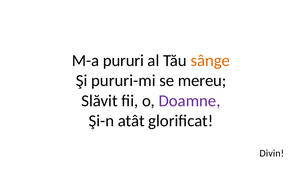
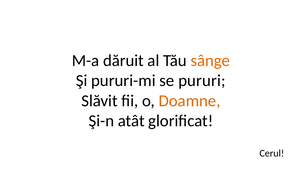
pururi: pururi -> dăruit
mereu: mereu -> pururi
Doamne colour: purple -> orange
Divin: Divin -> Cerul
